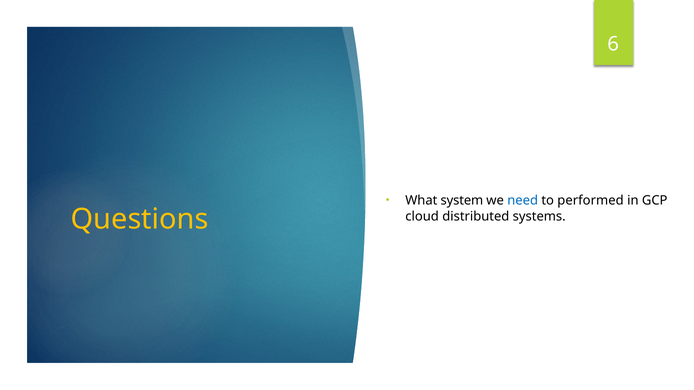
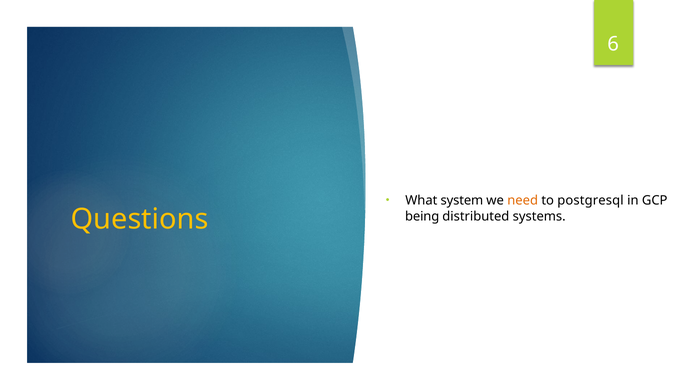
need colour: blue -> orange
performed: performed -> postgresql
cloud: cloud -> being
